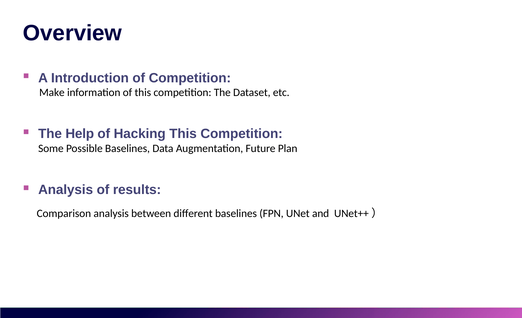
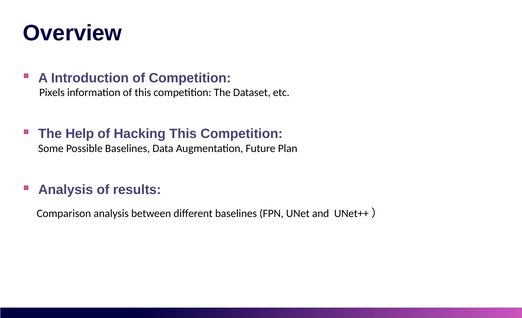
Make: Make -> Pixels
